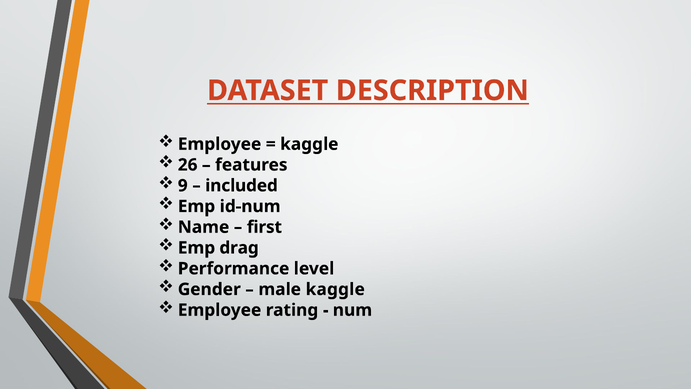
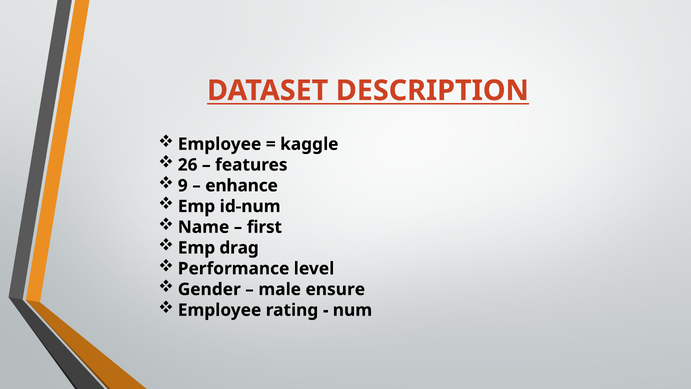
included: included -> enhance
male kaggle: kaggle -> ensure
